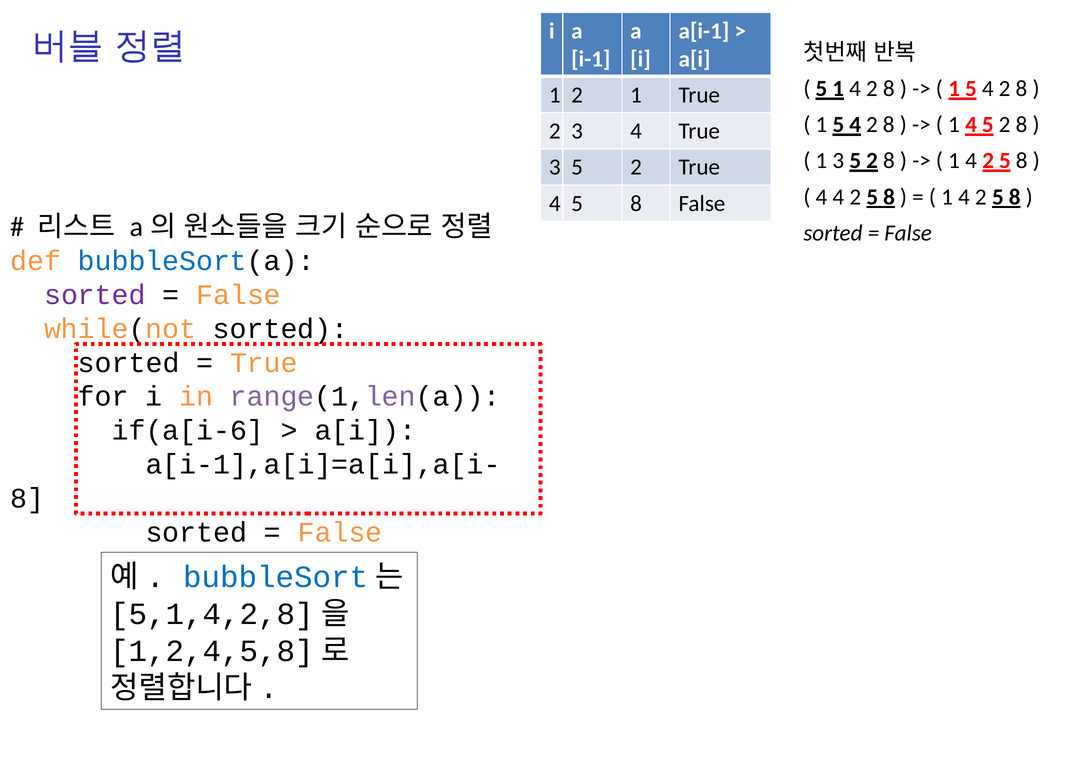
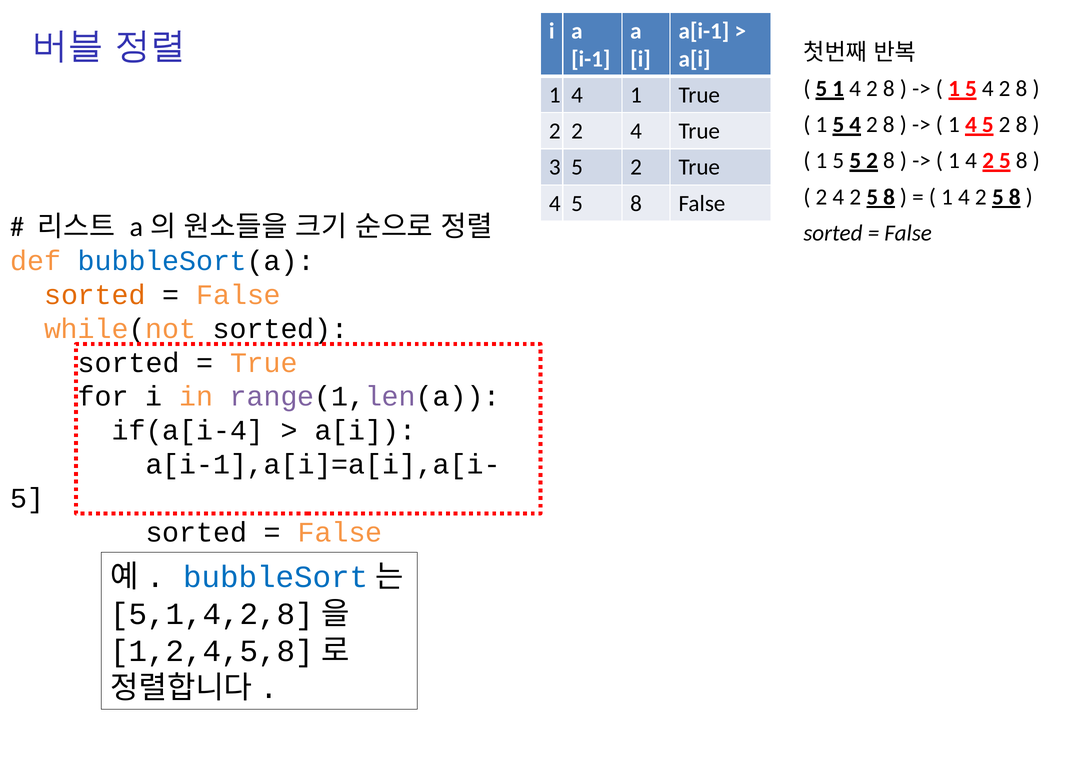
2 at (577, 95): 2 -> 4
2 3: 3 -> 2
3 at (838, 161): 3 -> 5
4 at (821, 197): 4 -> 2
sorted at (95, 295) colour: purple -> orange
if(a[i-6: if(a[i-6 -> if(a[i-4
8 at (27, 498): 8 -> 5
